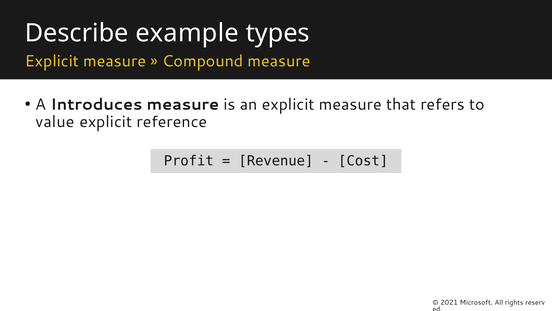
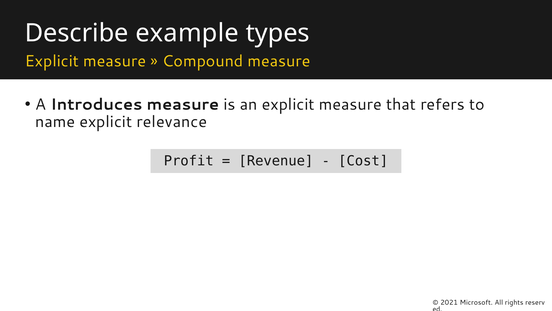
value: value -> name
reference: reference -> relevance
